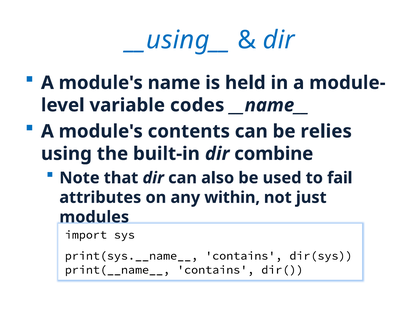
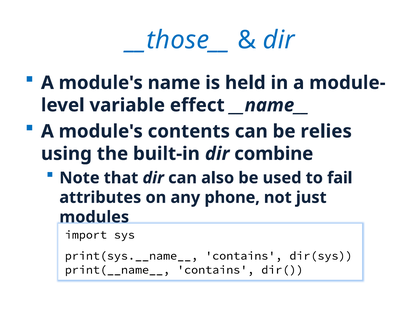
__using__: __using__ -> __those__
codes: codes -> effect
within: within -> phone
